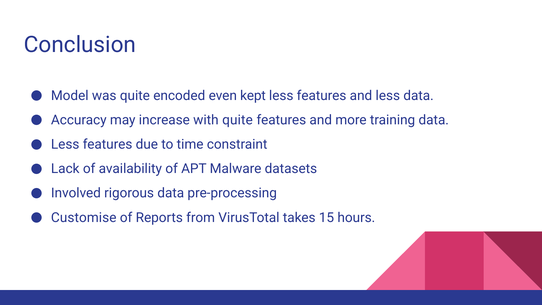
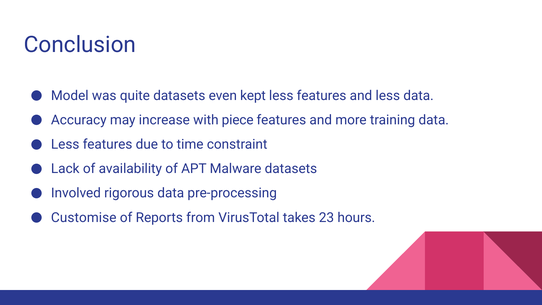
quite encoded: encoded -> datasets
with quite: quite -> piece
15: 15 -> 23
